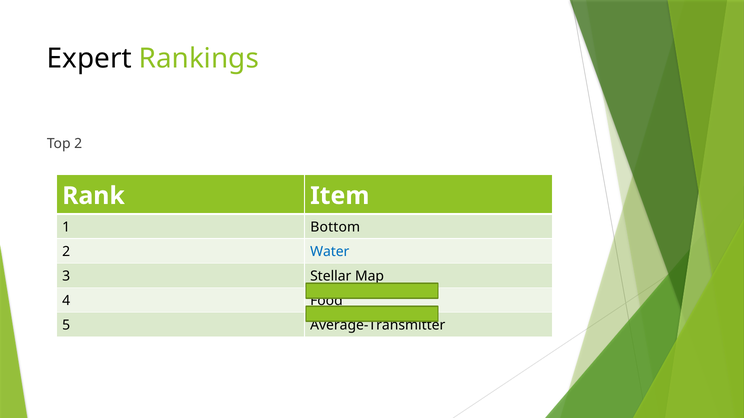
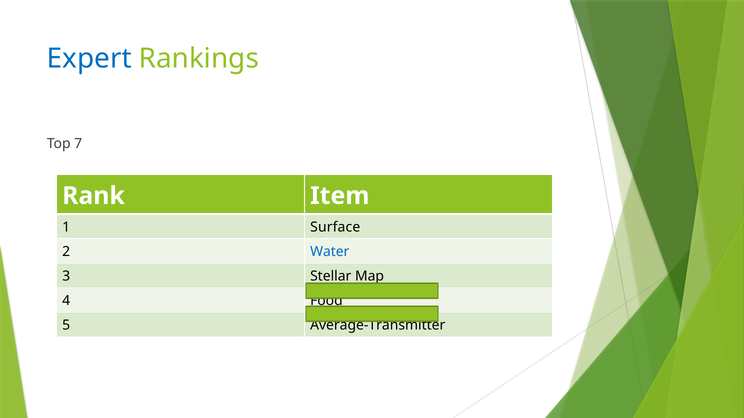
Expert colour: black -> blue
Top 2: 2 -> 7
Bottom: Bottom -> Surface
